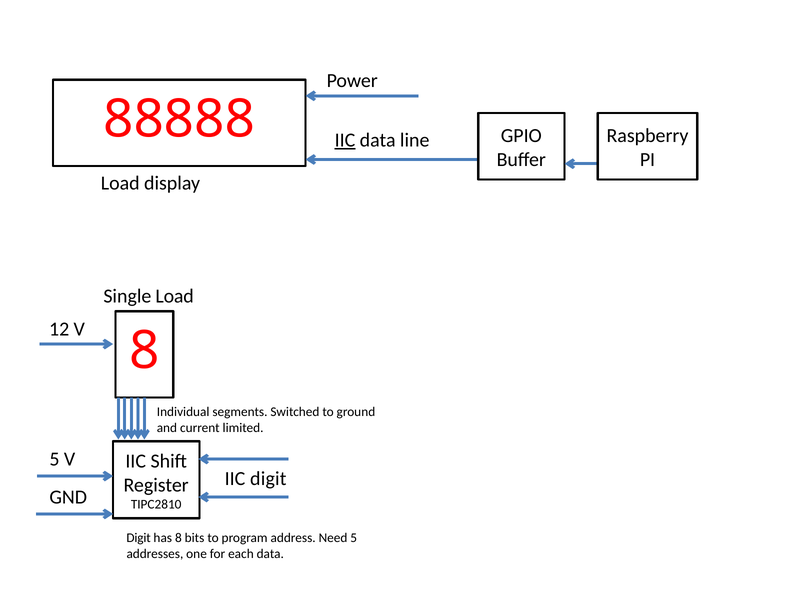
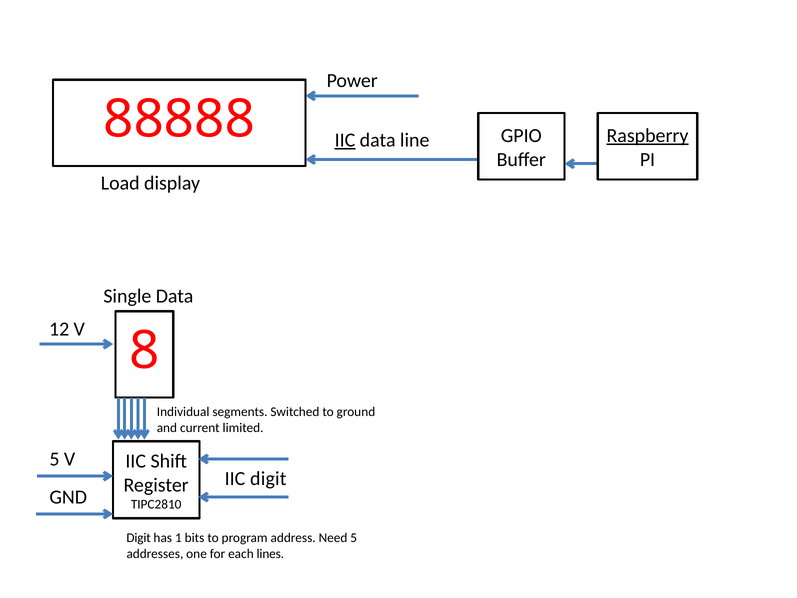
Raspberry underline: none -> present
Single Load: Load -> Data
has 8: 8 -> 1
each data: data -> lines
